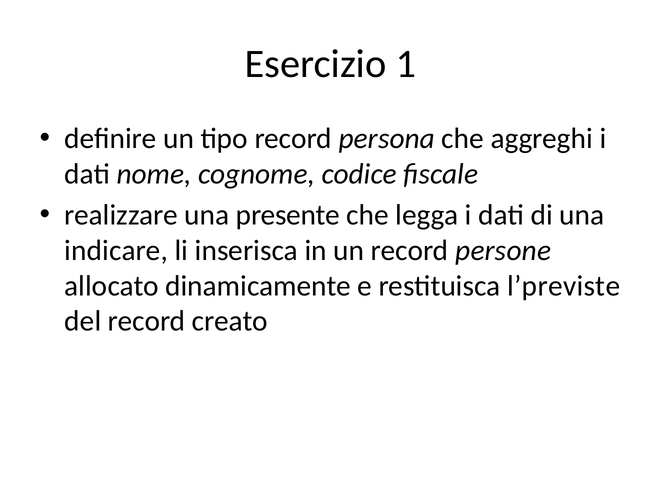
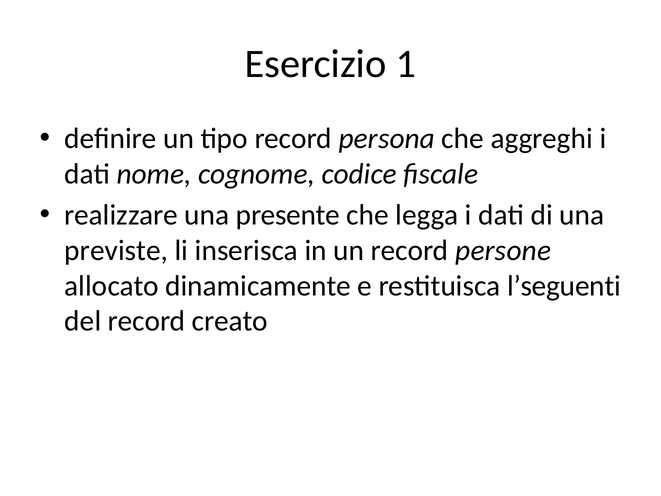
indicare: indicare -> previste
l’previste: l’previste -> l’seguenti
